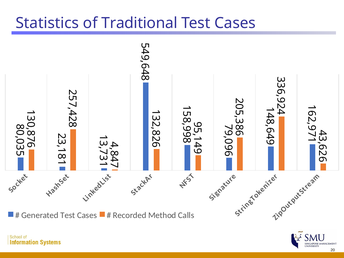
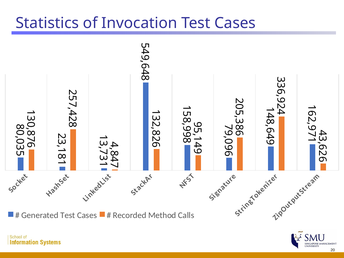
Traditional: Traditional -> Invocation
